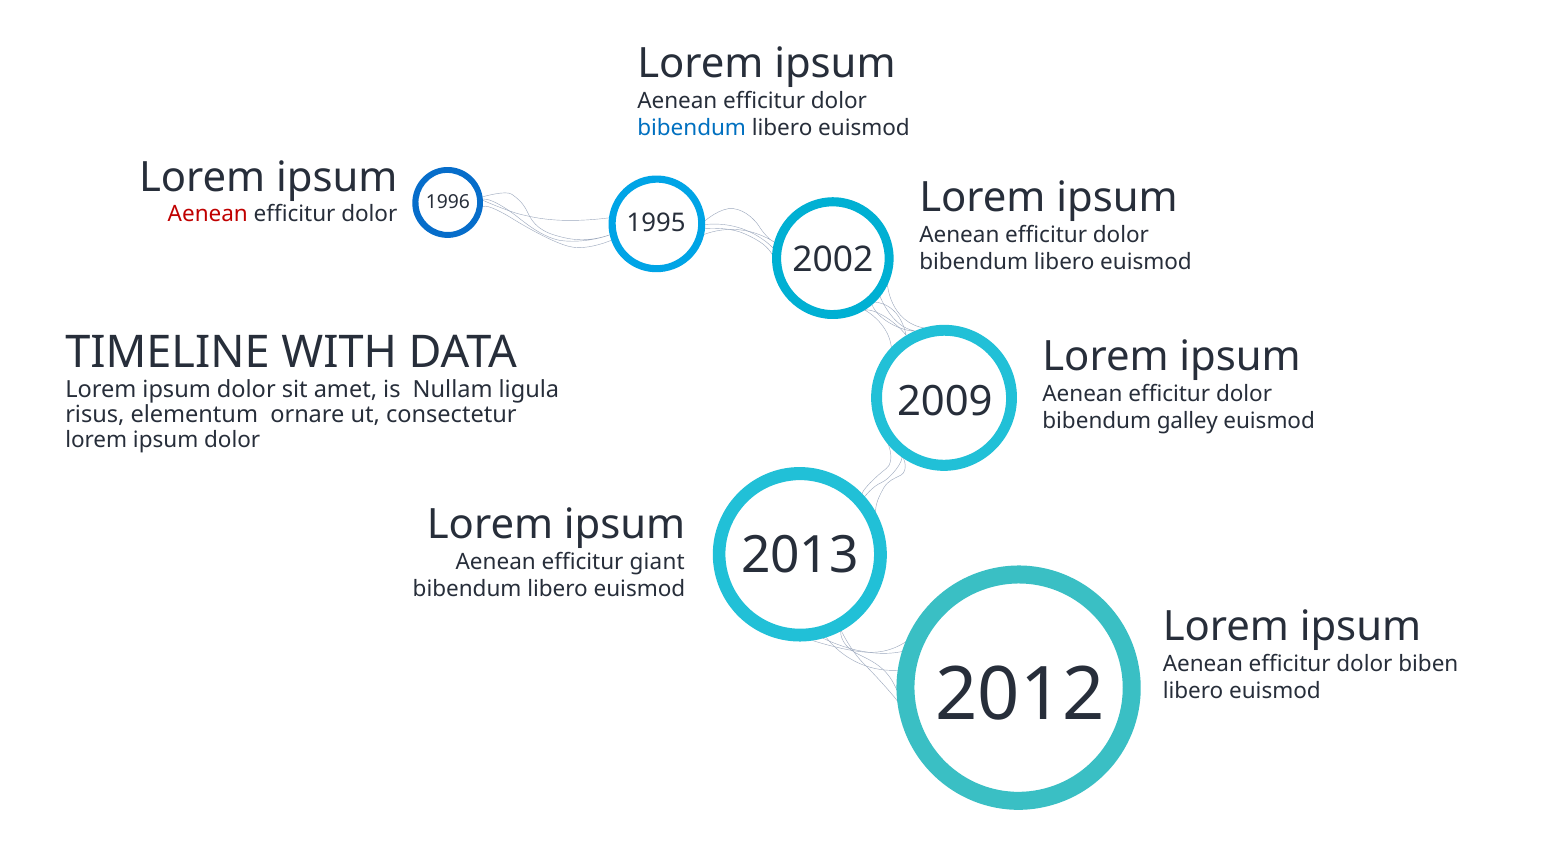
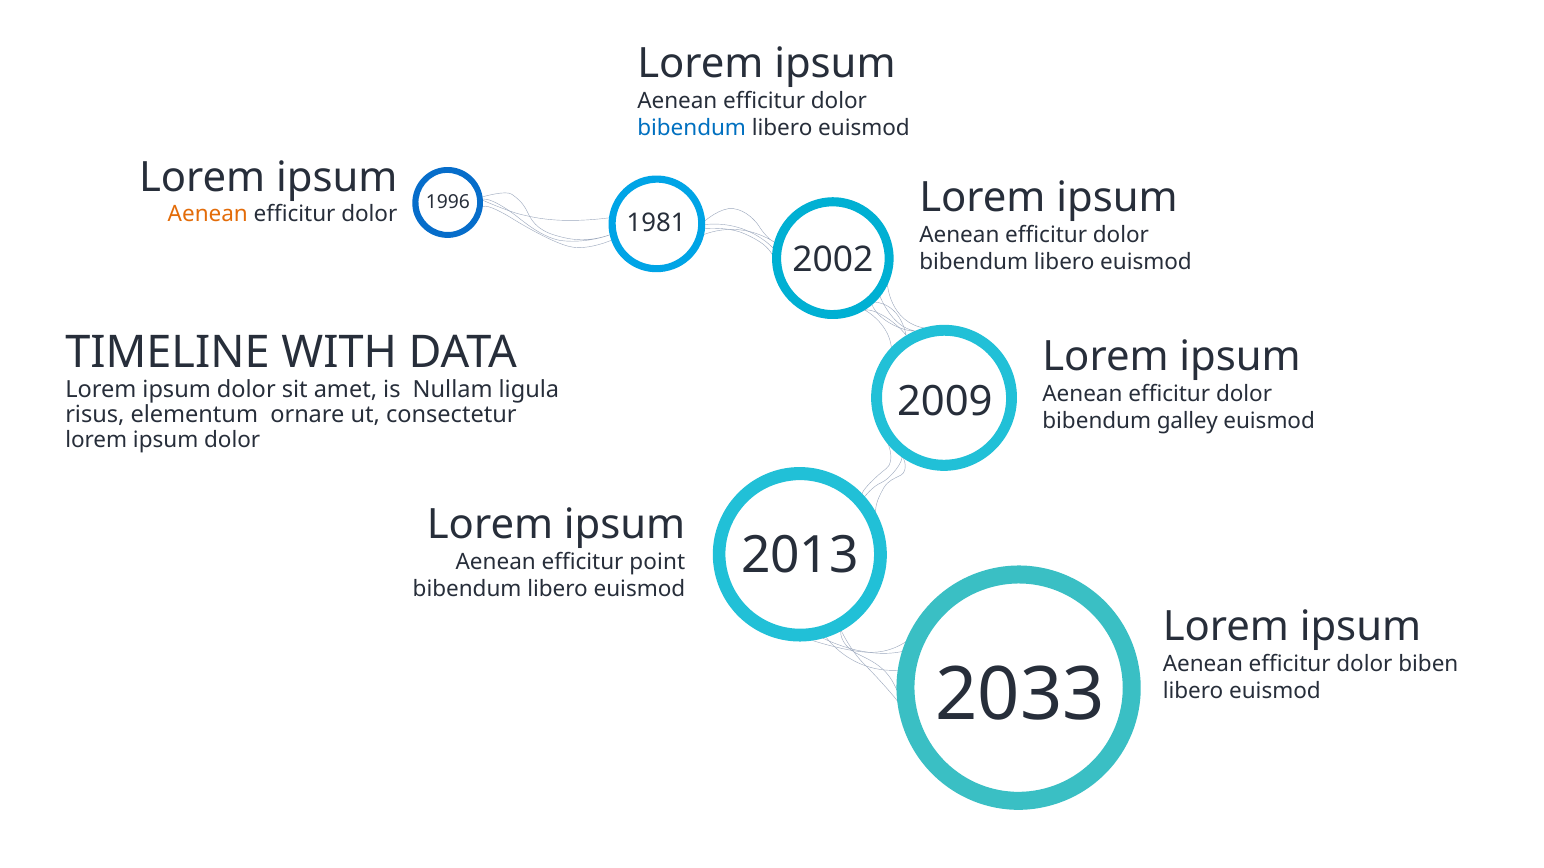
Aenean at (208, 215) colour: red -> orange
1995: 1995 -> 1981
giant: giant -> point
2012: 2012 -> 2033
